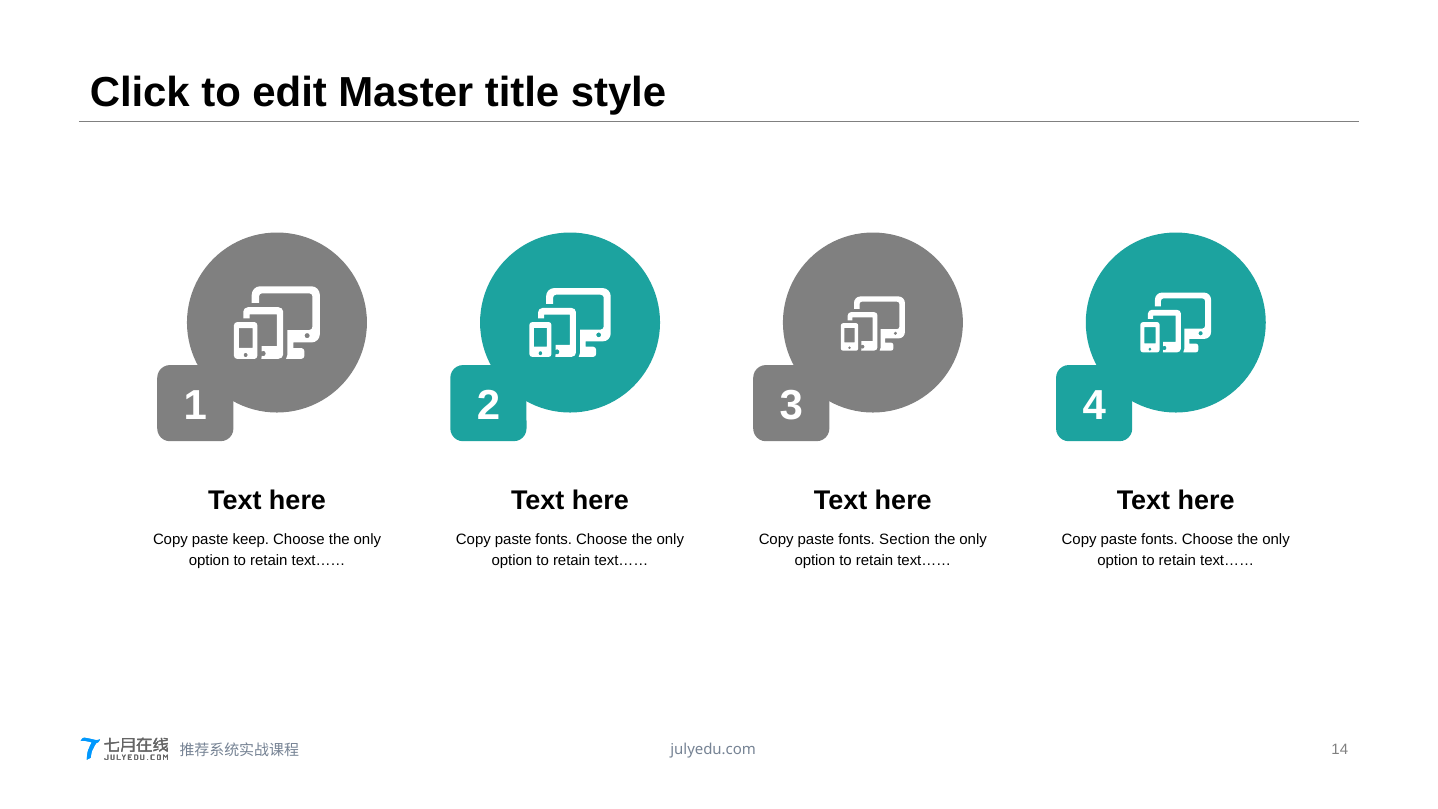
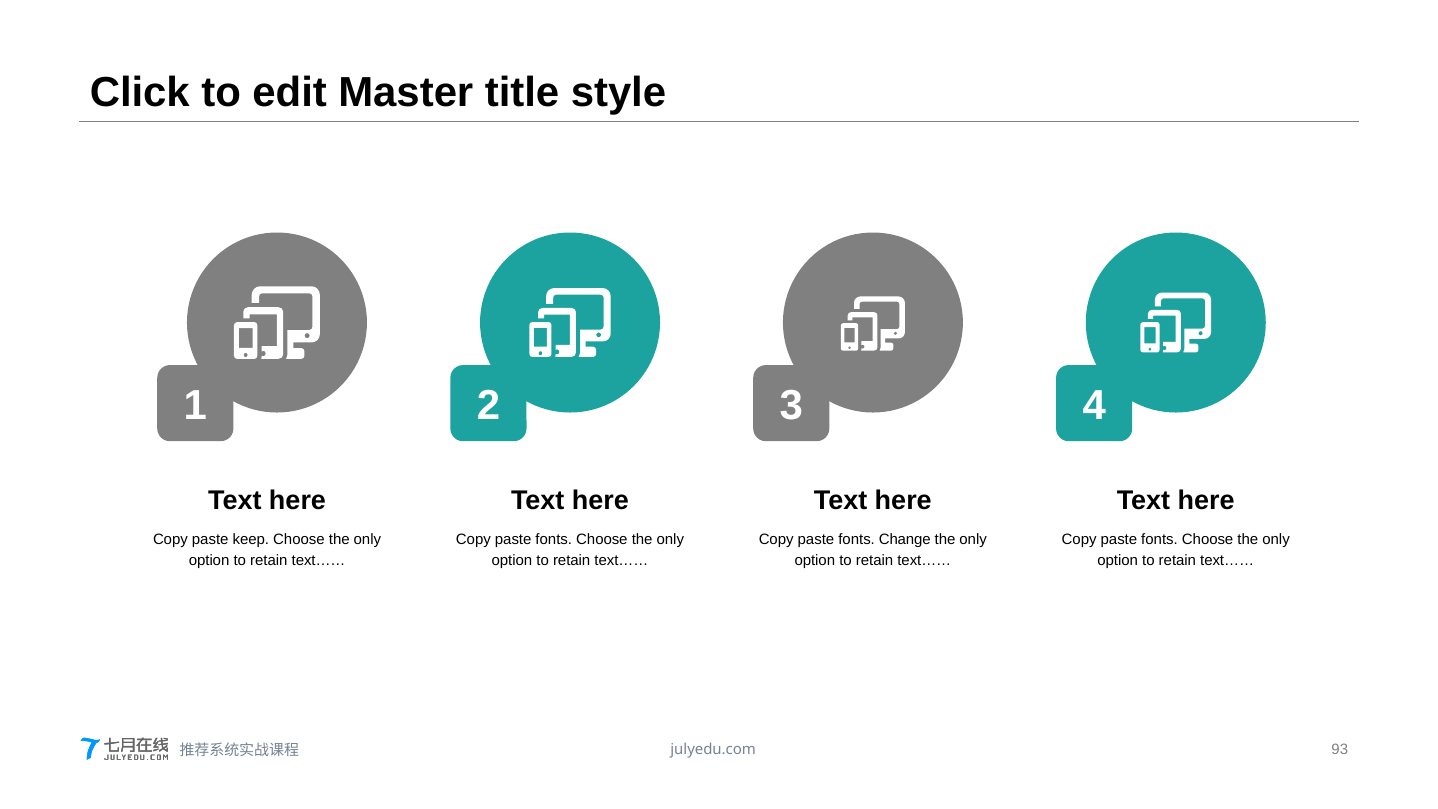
Section: Section -> Change
14: 14 -> 93
